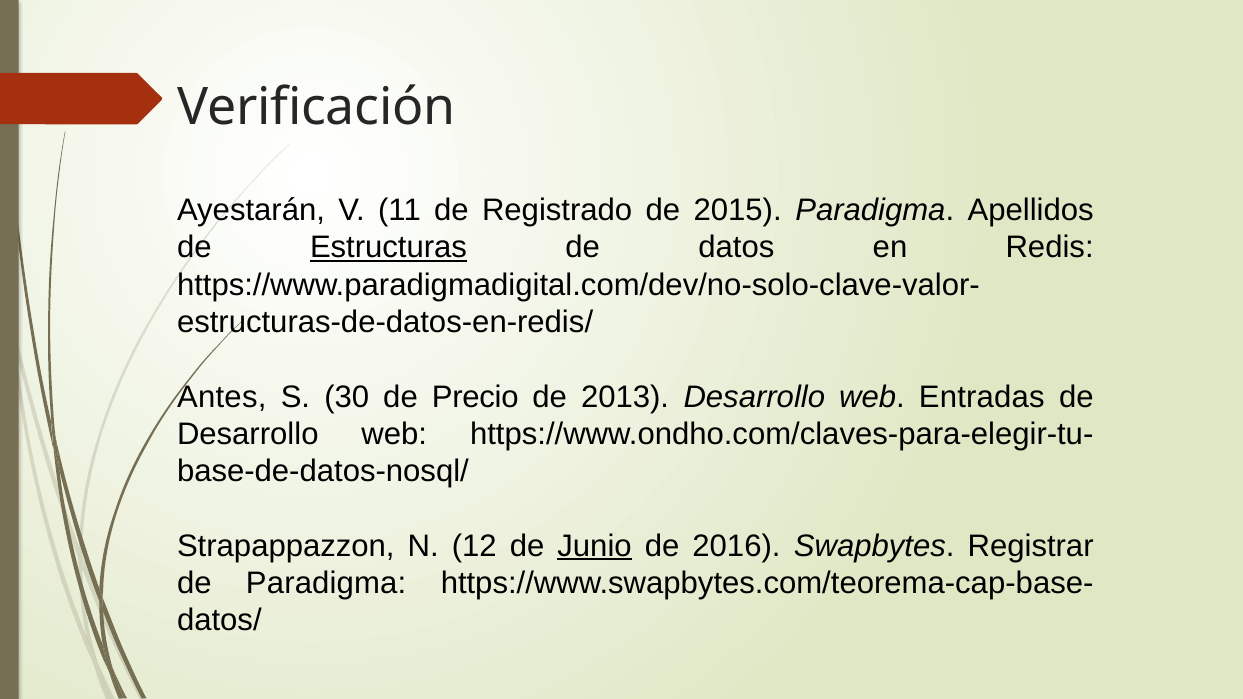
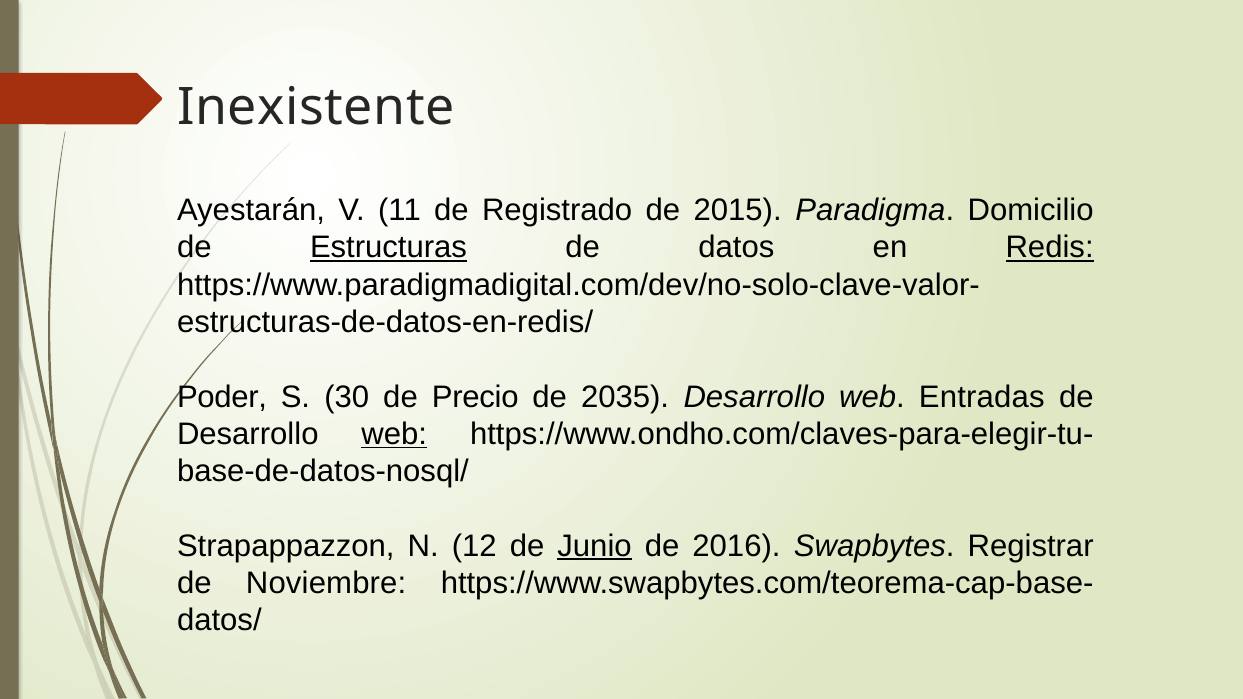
Verificación: Verificación -> Inexistente
Apellidos: Apellidos -> Domicilio
Redis underline: none -> present
Antes: Antes -> Poder
2013: 2013 -> 2035
web at (394, 434) underline: none -> present
de Paradigma: Paradigma -> Noviembre
